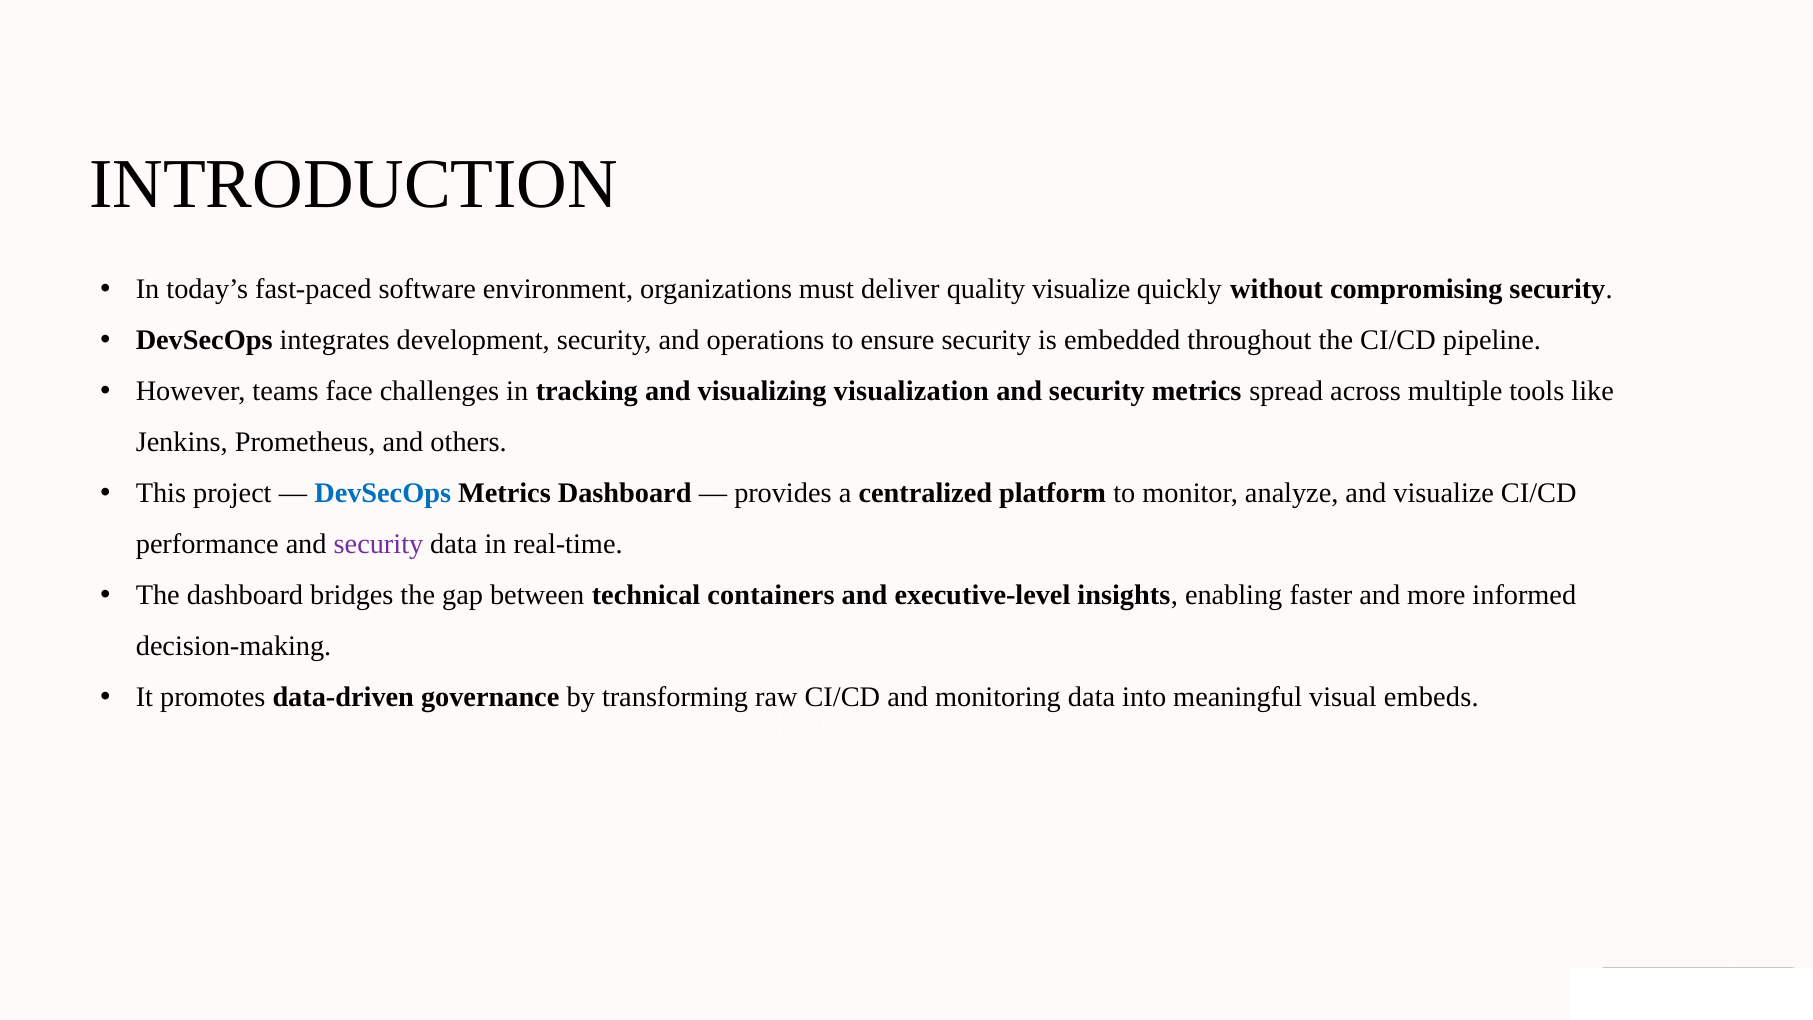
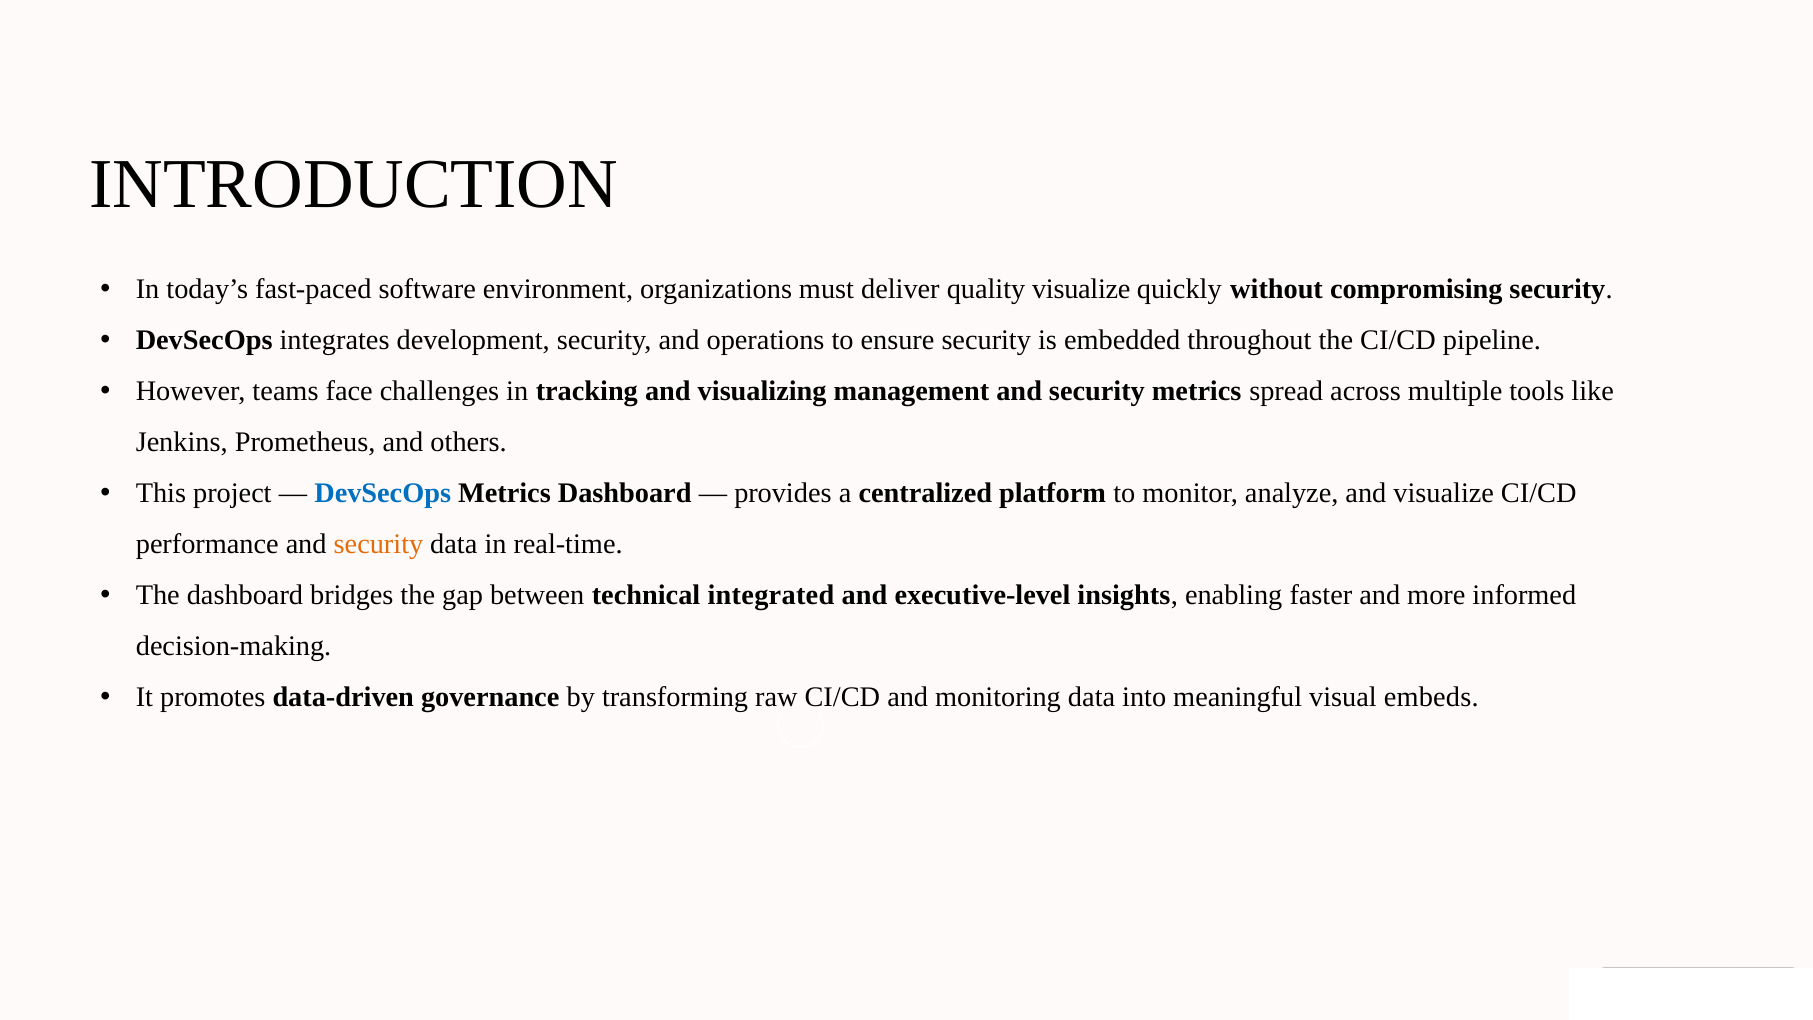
visualization: visualization -> management
security at (378, 544) colour: purple -> orange
containers: containers -> integrated
